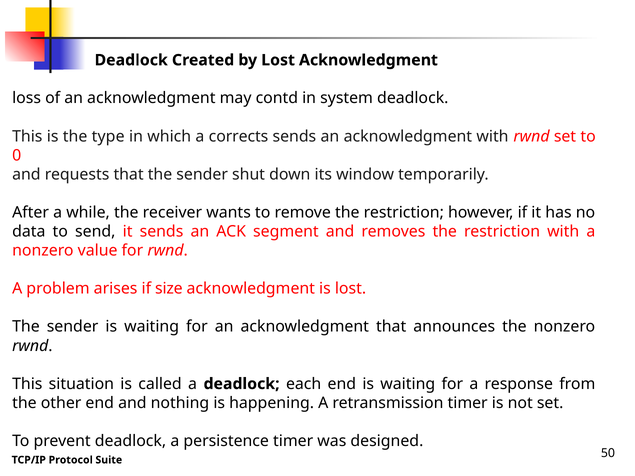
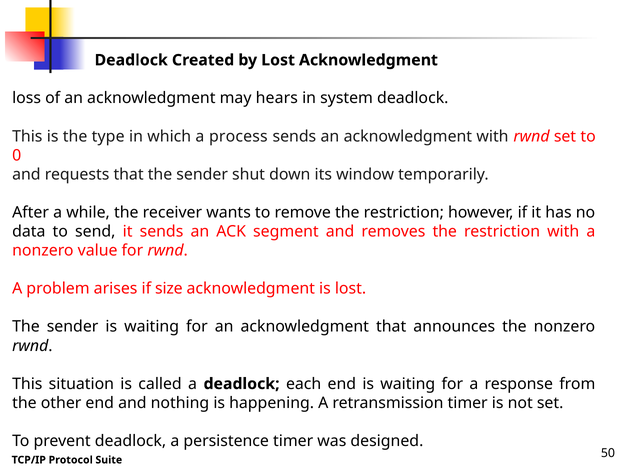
contd: contd -> hears
corrects: corrects -> process
